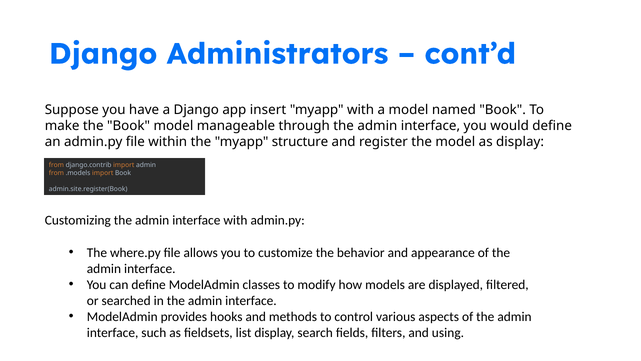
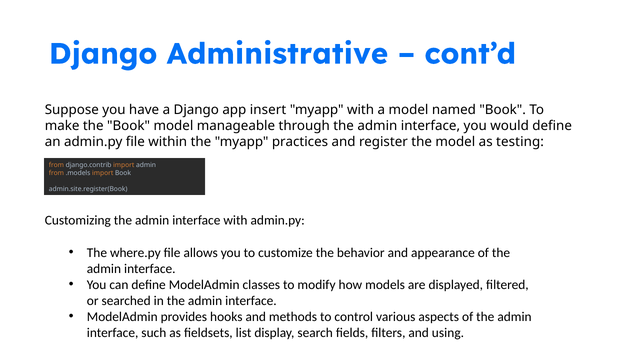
Administrators: Administrators -> Administrative
structure: structure -> practices
as display: display -> testing
